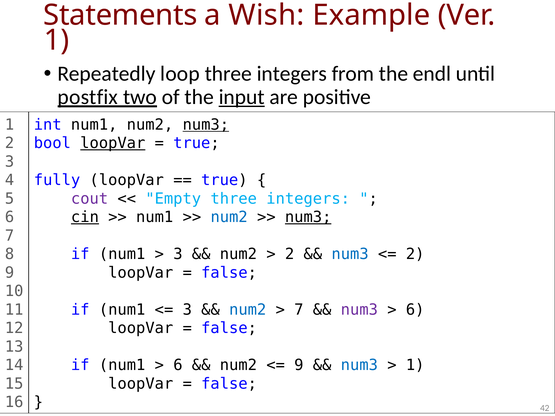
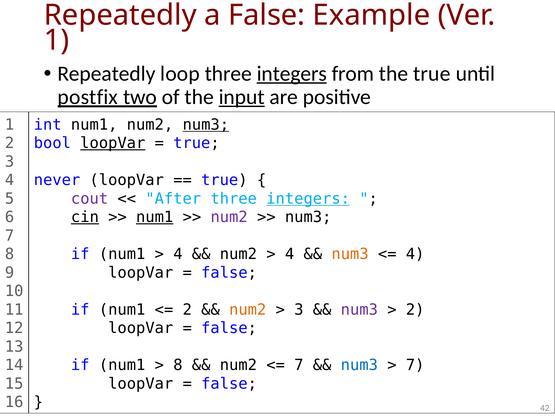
Statements at (120, 15): Statements -> Repeatedly
a Wish: Wish -> False
integers at (292, 74) underline: none -> present
the endl: endl -> true
fully: fully -> never
Empty: Empty -> After
integers at (308, 199) underline: none -> present
num1 at (155, 217) underline: none -> present
num2 at (229, 217) colour: blue -> purple
num3 at (308, 217) underline: present -> none
3 at (178, 254): 3 -> 4
2 at (290, 254): 2 -> 4
num3 at (350, 254) colour: blue -> orange
2 at (415, 254): 2 -> 4
3 at (187, 310): 3 -> 2
num2 at (248, 310) colour: blue -> orange
7 at (299, 310): 7 -> 3
6 at (415, 310): 6 -> 2
6 at (178, 365): 6 -> 8
9 at (299, 365): 9 -> 7
1 at (415, 365): 1 -> 7
